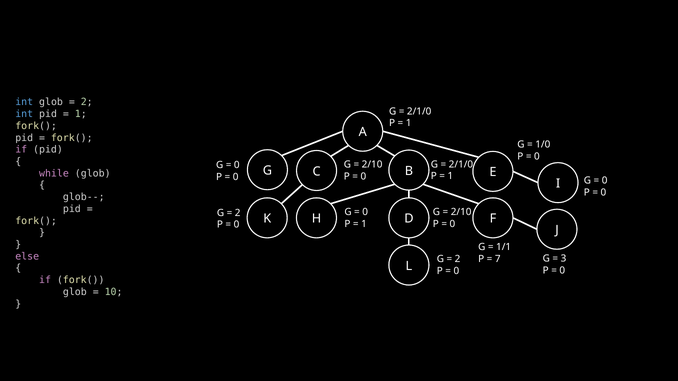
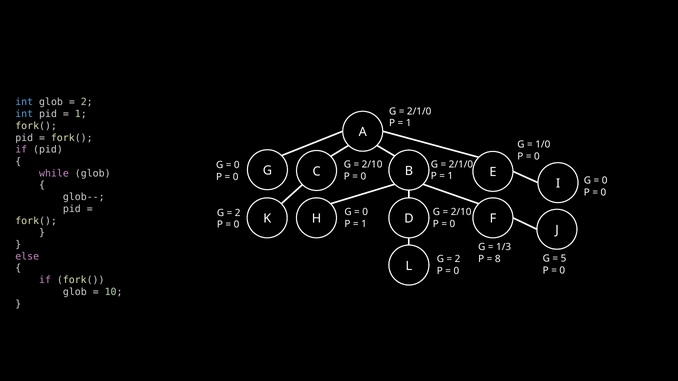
1/1: 1/1 -> 1/3
3: 3 -> 5
7: 7 -> 8
